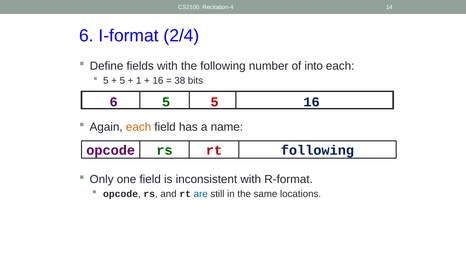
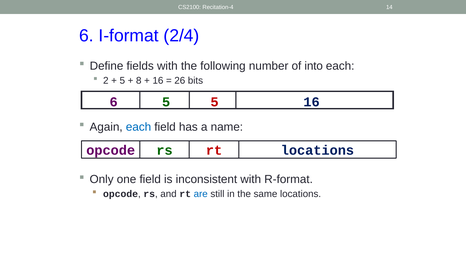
5 at (106, 81): 5 -> 2
1: 1 -> 8
38: 38 -> 26
each at (139, 127) colour: orange -> blue
rt following: following -> locations
